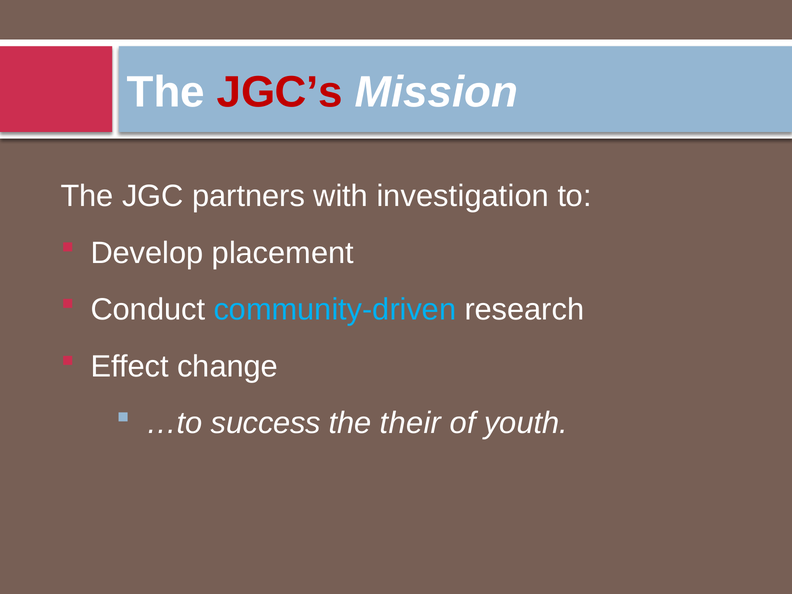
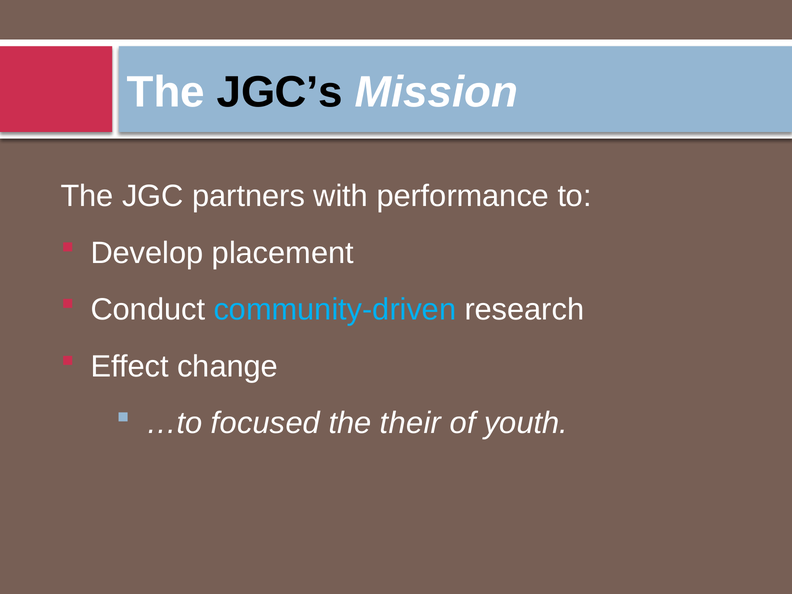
JGC’s colour: red -> black
investigation: investigation -> performance
success: success -> focused
